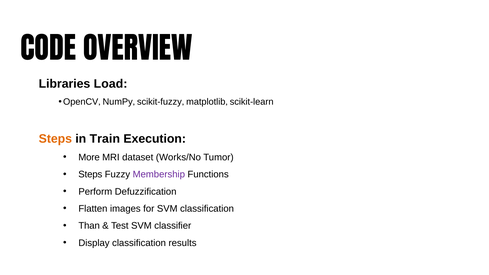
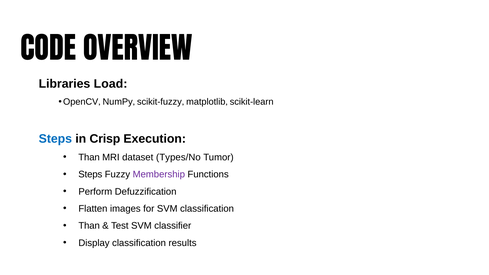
Steps at (55, 139) colour: orange -> blue
Train: Train -> Crisp
More at (89, 157): More -> Than
Works/No: Works/No -> Types/No
